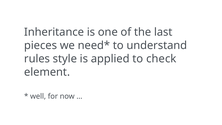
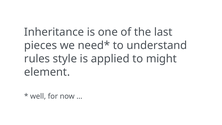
check: check -> might
